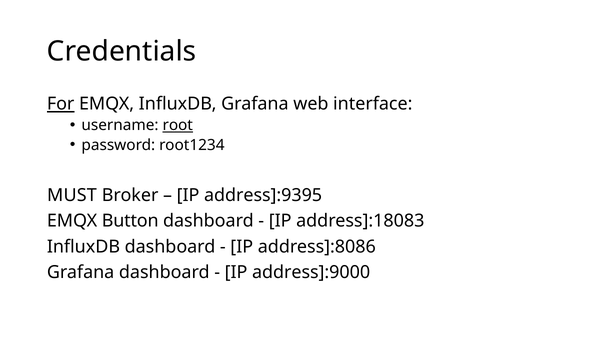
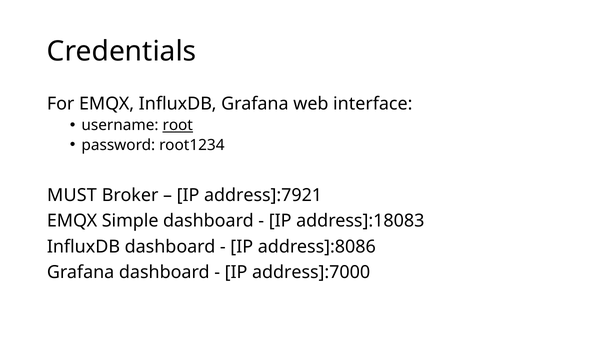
For underline: present -> none
address]:9395: address]:9395 -> address]:7921
Button: Button -> Simple
address]:9000: address]:9000 -> address]:7000
